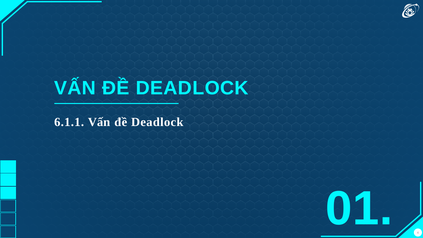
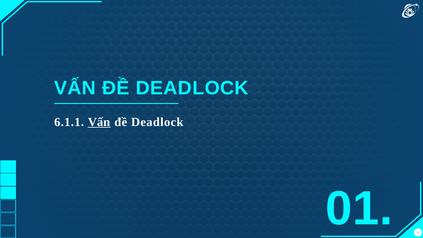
Vấn at (99, 122) underline: none -> present
